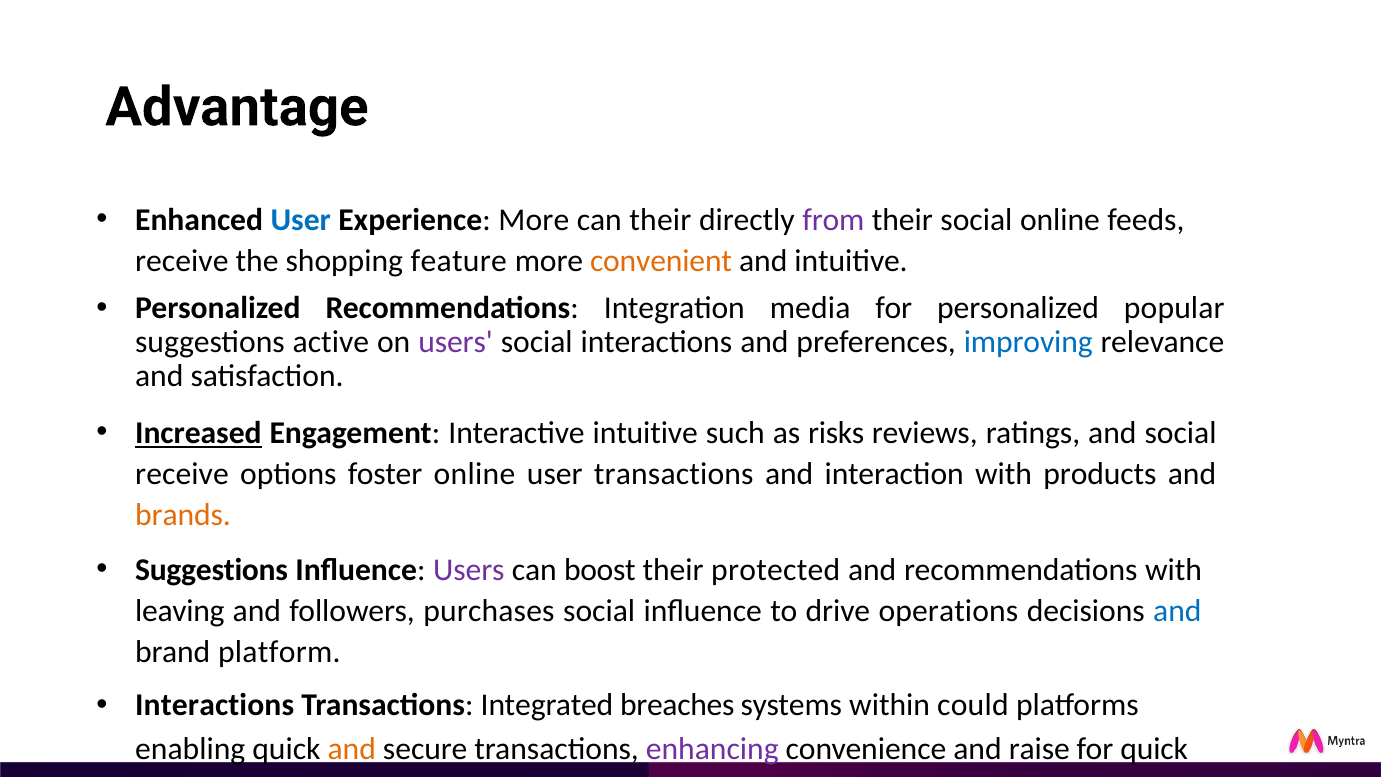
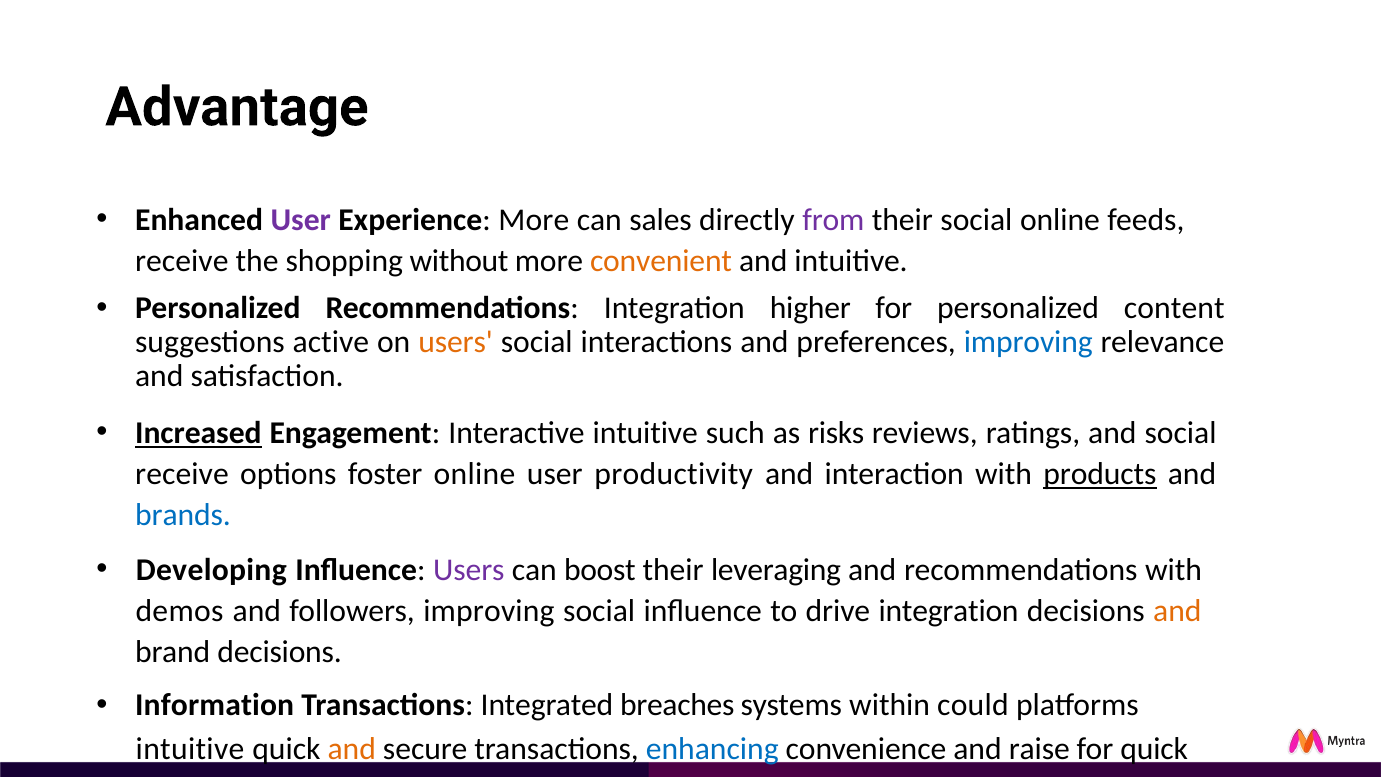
User at (301, 220) colour: blue -> purple
can their: their -> sales
feature: feature -> without
media: media -> higher
popular: popular -> content
users at (456, 342) colour: purple -> orange
user transactions: transactions -> productivity
products underline: none -> present
brands colour: orange -> blue
Suggestions at (212, 570): Suggestions -> Developing
protected: protected -> leveraging
leaving: leaving -> demos
followers purchases: purchases -> improving
drive operations: operations -> integration
and at (1177, 611) colour: blue -> orange
brand platform: platform -> decisions
Interactions at (215, 705): Interactions -> Information
enabling at (190, 748): enabling -> intuitive
enhancing colour: purple -> blue
